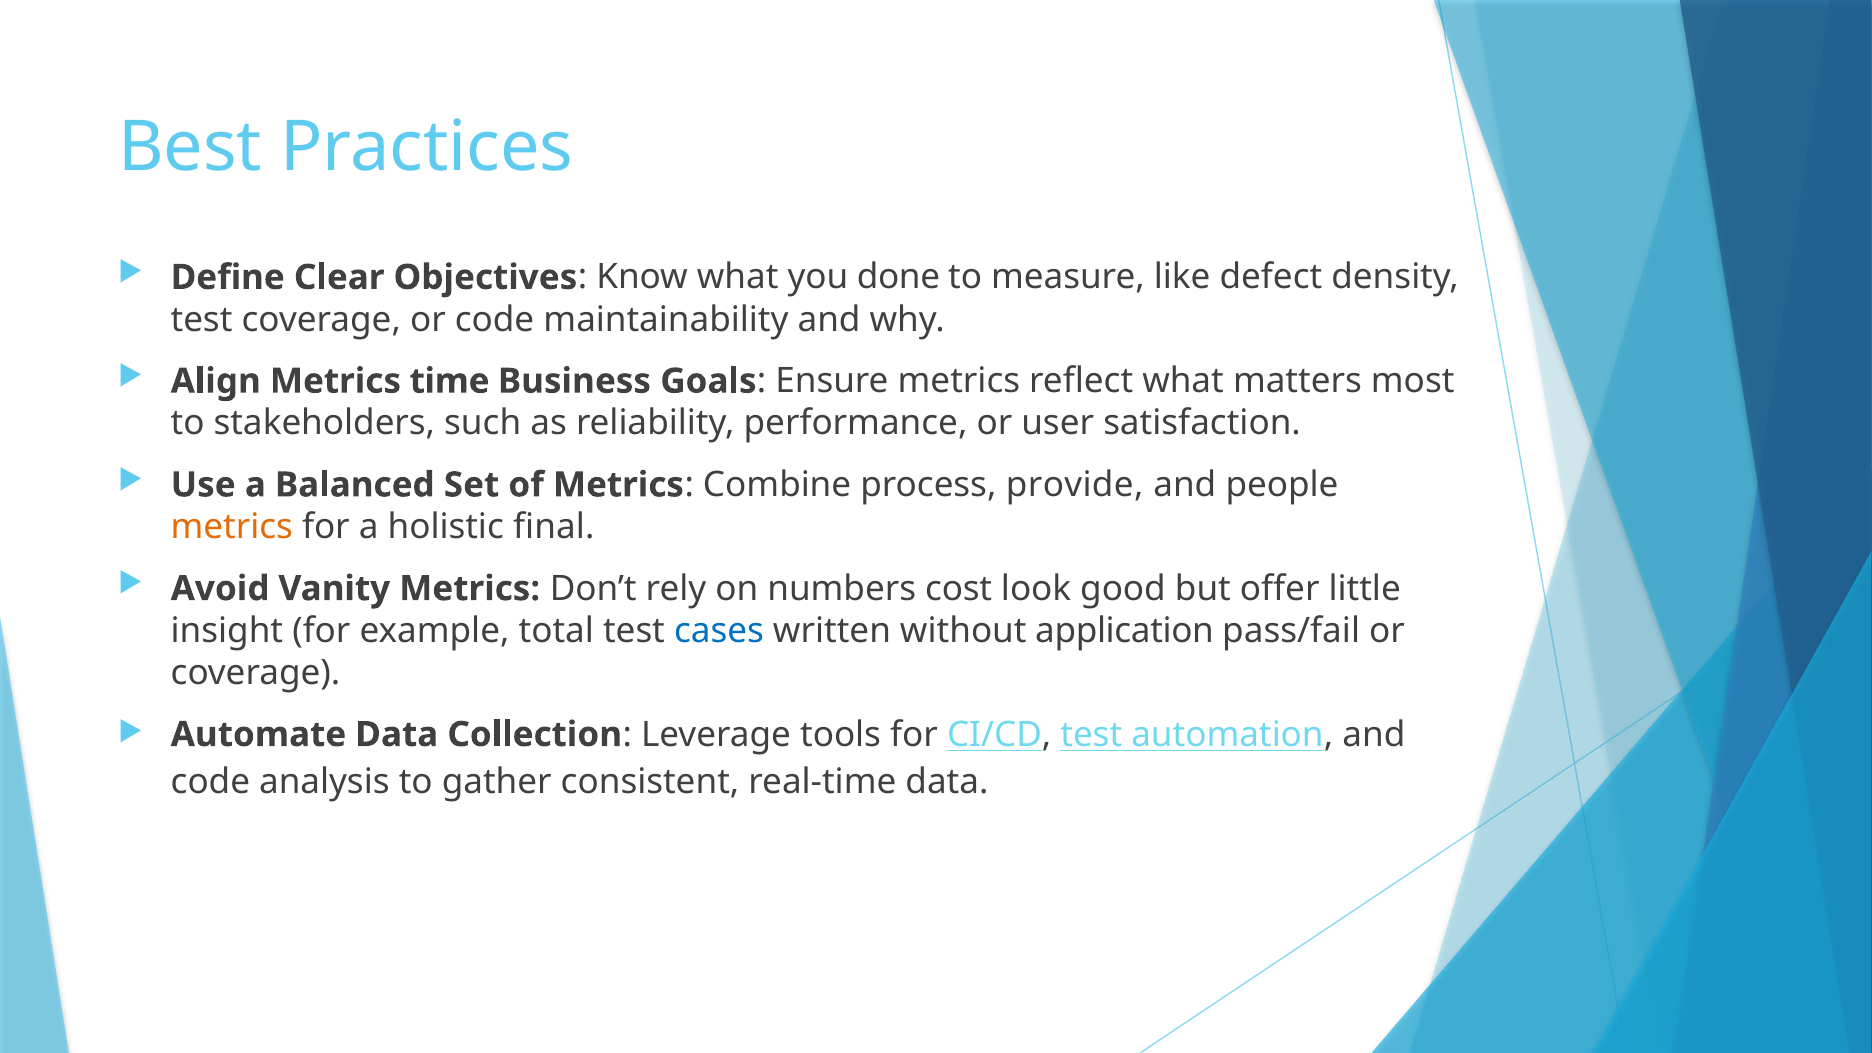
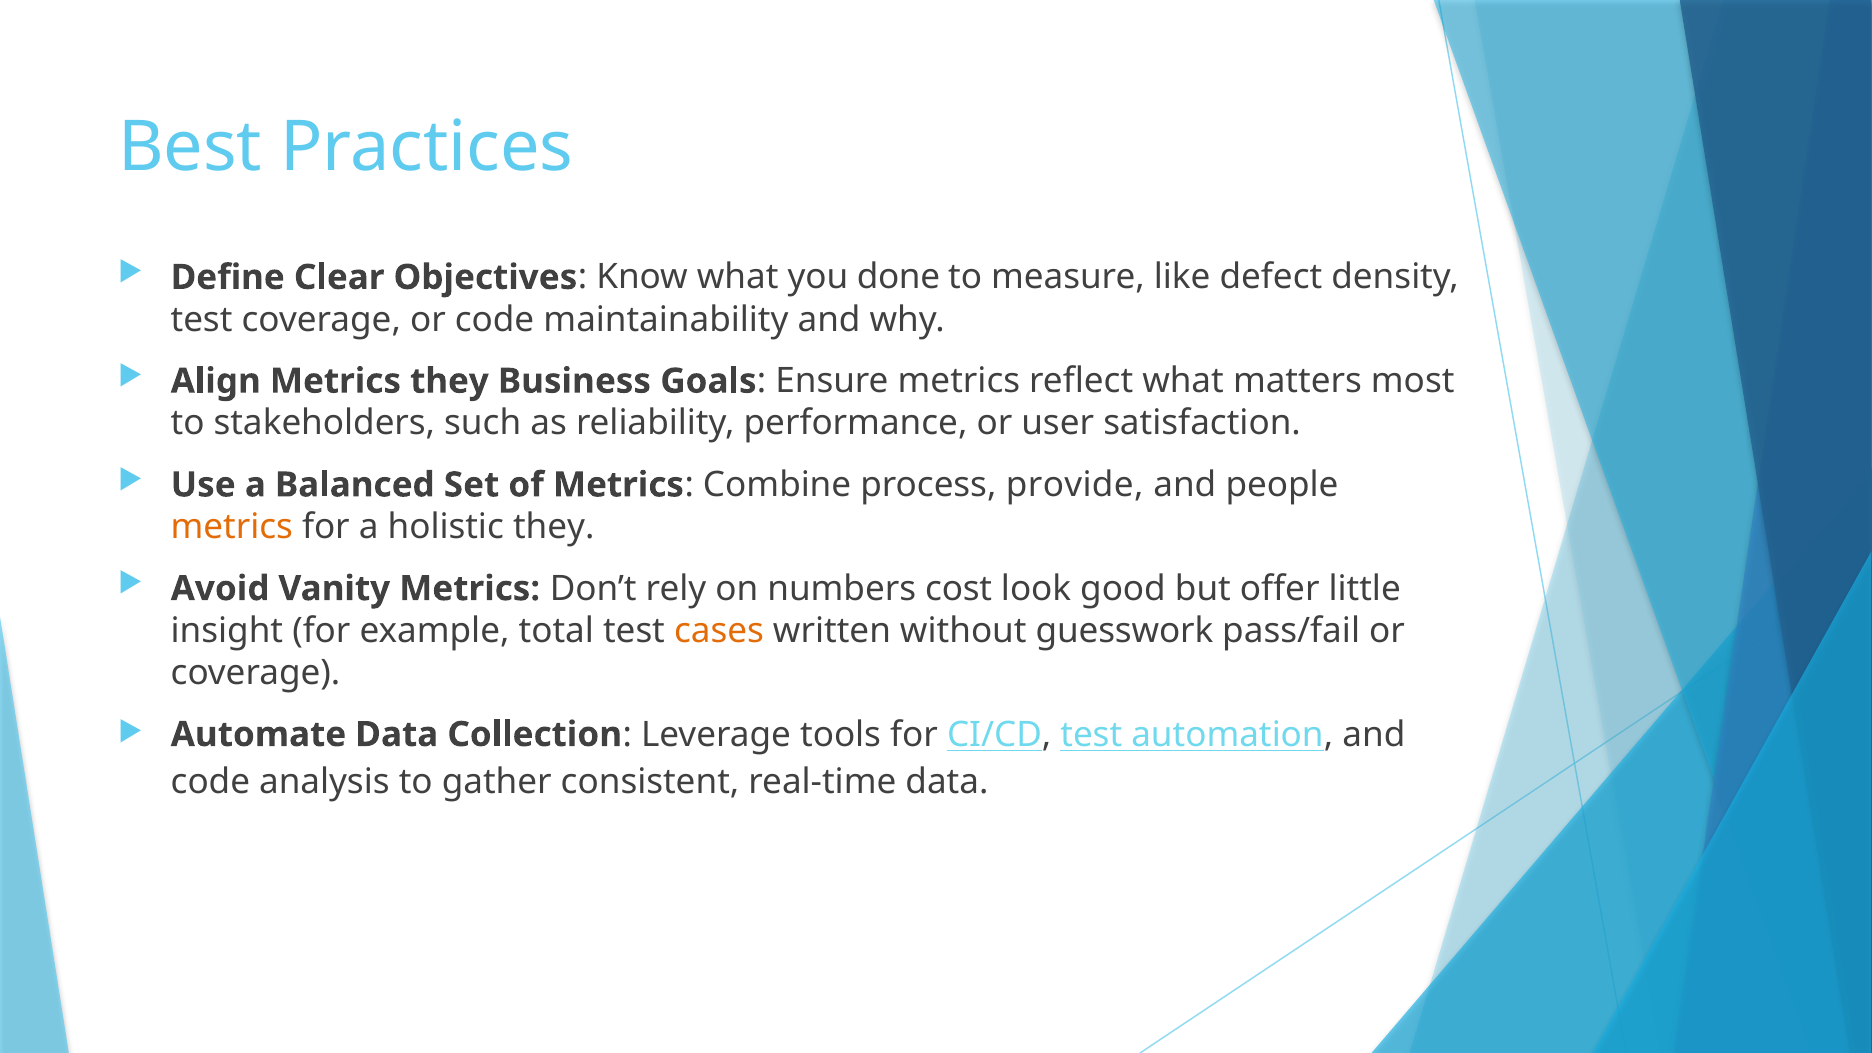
Metrics time: time -> they
holistic final: final -> they
cases colour: blue -> orange
application: application -> guesswork
